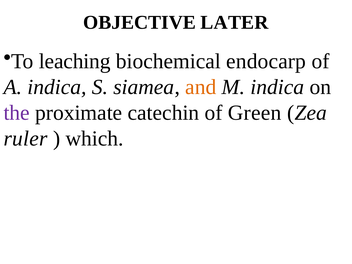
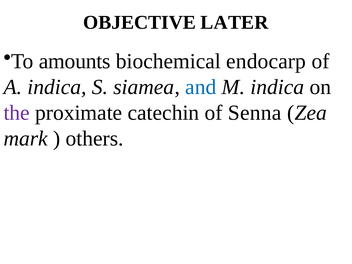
leaching: leaching -> amounts
and colour: orange -> blue
Green: Green -> Senna
ruler: ruler -> mark
which: which -> others
